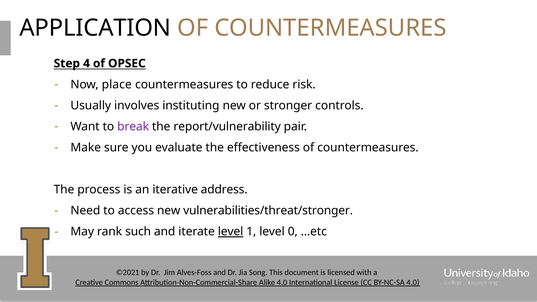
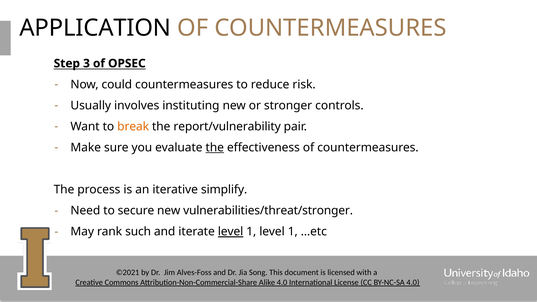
4: 4 -> 3
place: place -> could
break colour: purple -> orange
the at (215, 148) underline: none -> present
address: address -> simplify
access: access -> secure
1 level 0: 0 -> 1
